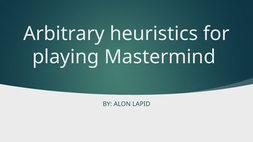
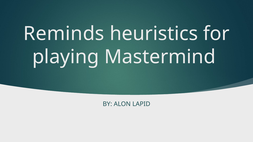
Arbitrary: Arbitrary -> Reminds
